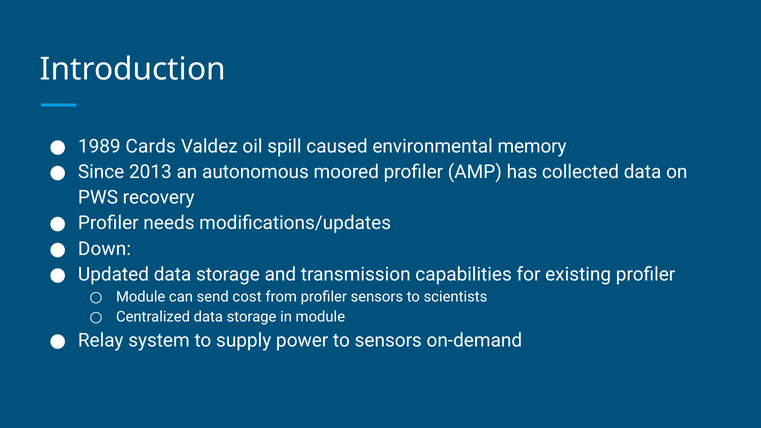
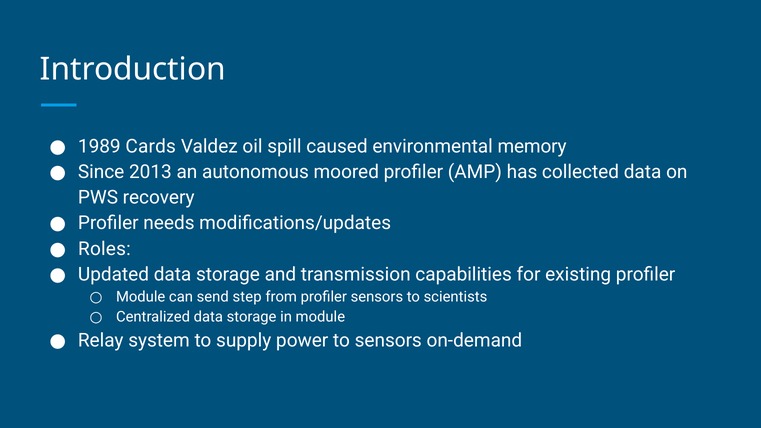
Down: Down -> Roles
cost: cost -> step
